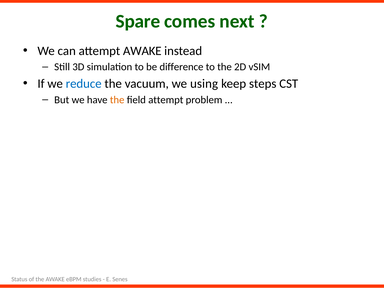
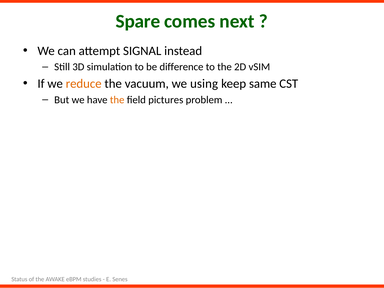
attempt AWAKE: AWAKE -> SIGNAL
reduce colour: blue -> orange
steps: steps -> same
field attempt: attempt -> pictures
